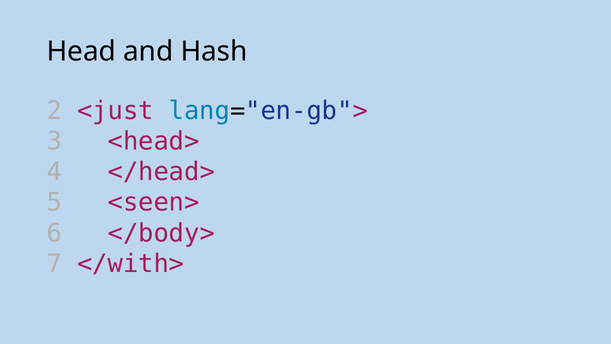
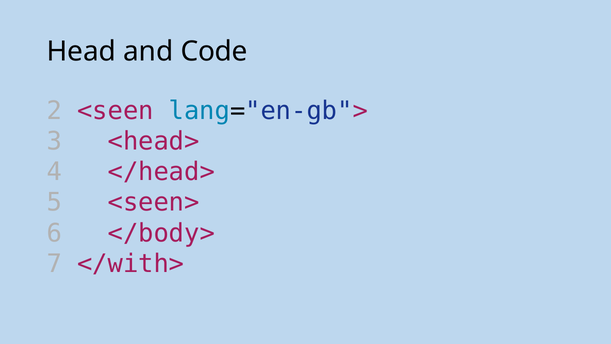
Hash: Hash -> Code
<just: <just -> <seen
